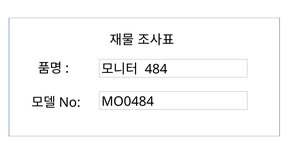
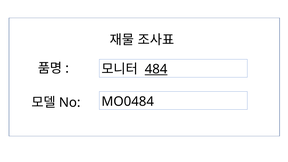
484 underline: none -> present
